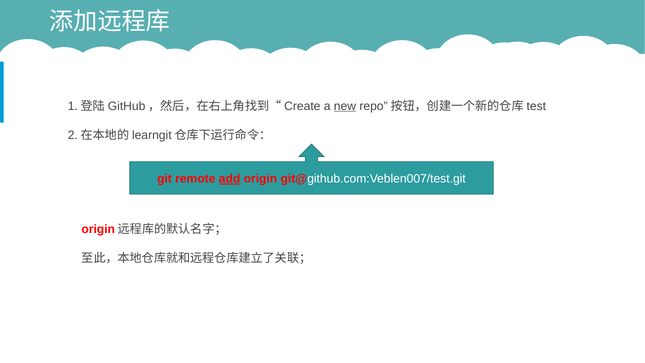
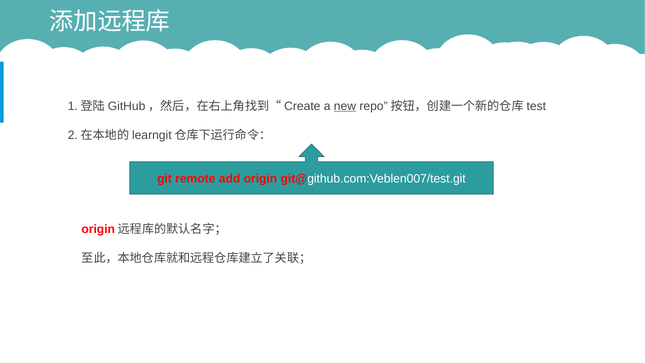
add underline: present -> none
